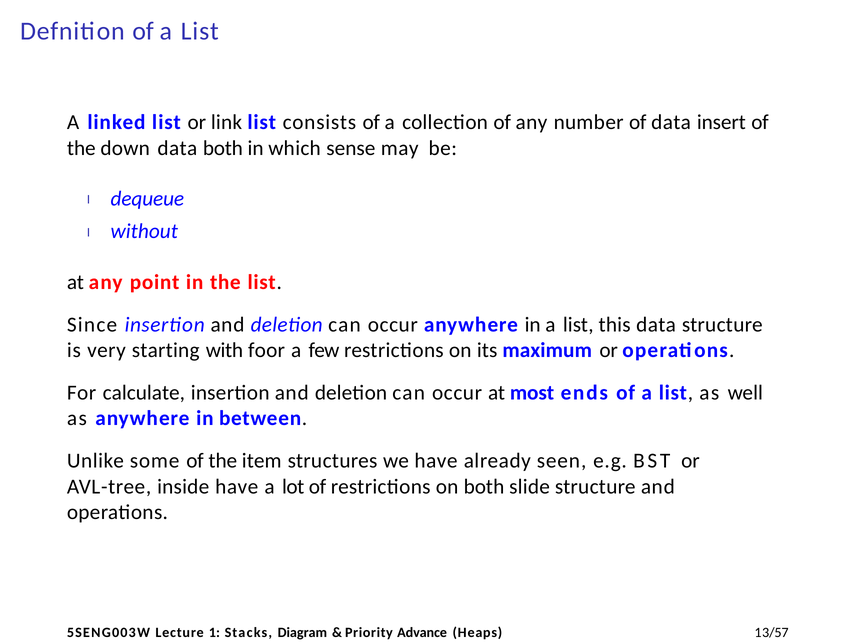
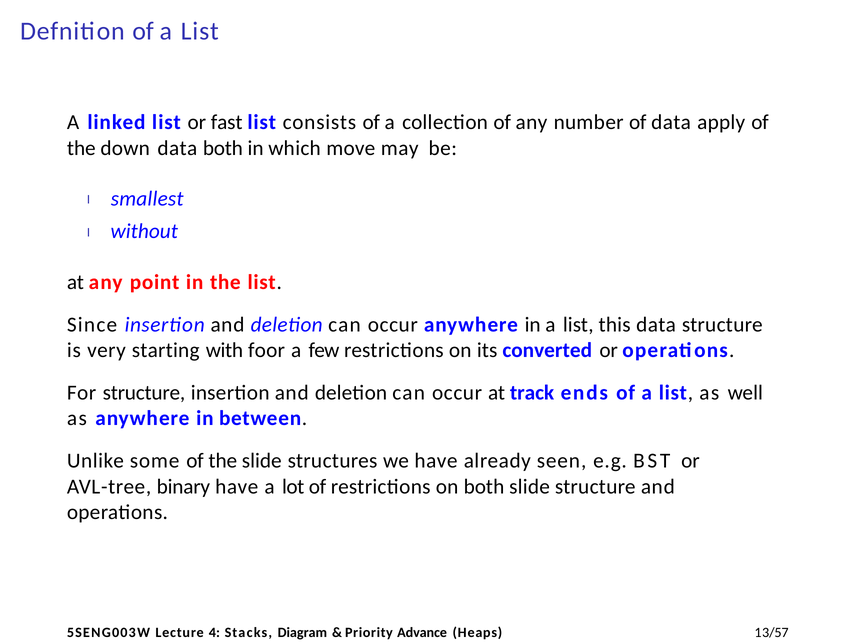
link: link -> fast
insert: insert -> apply
sense: sense -> move
dequeue: dequeue -> smallest
maximum: maximum -> converted
For calculate: calculate -> structure
most: most -> track
the item: item -> slide
inside: inside -> binary
1: 1 -> 4
